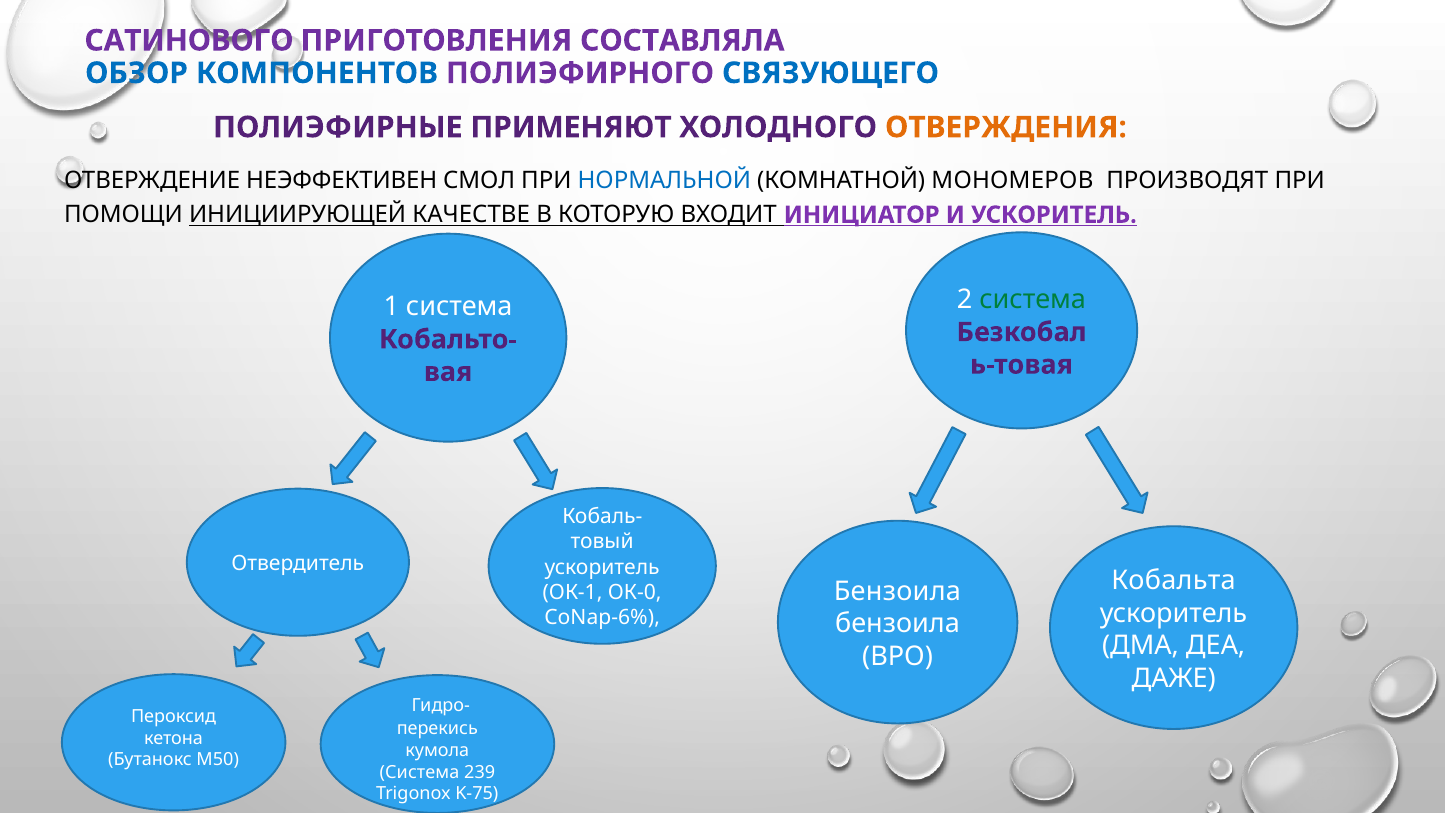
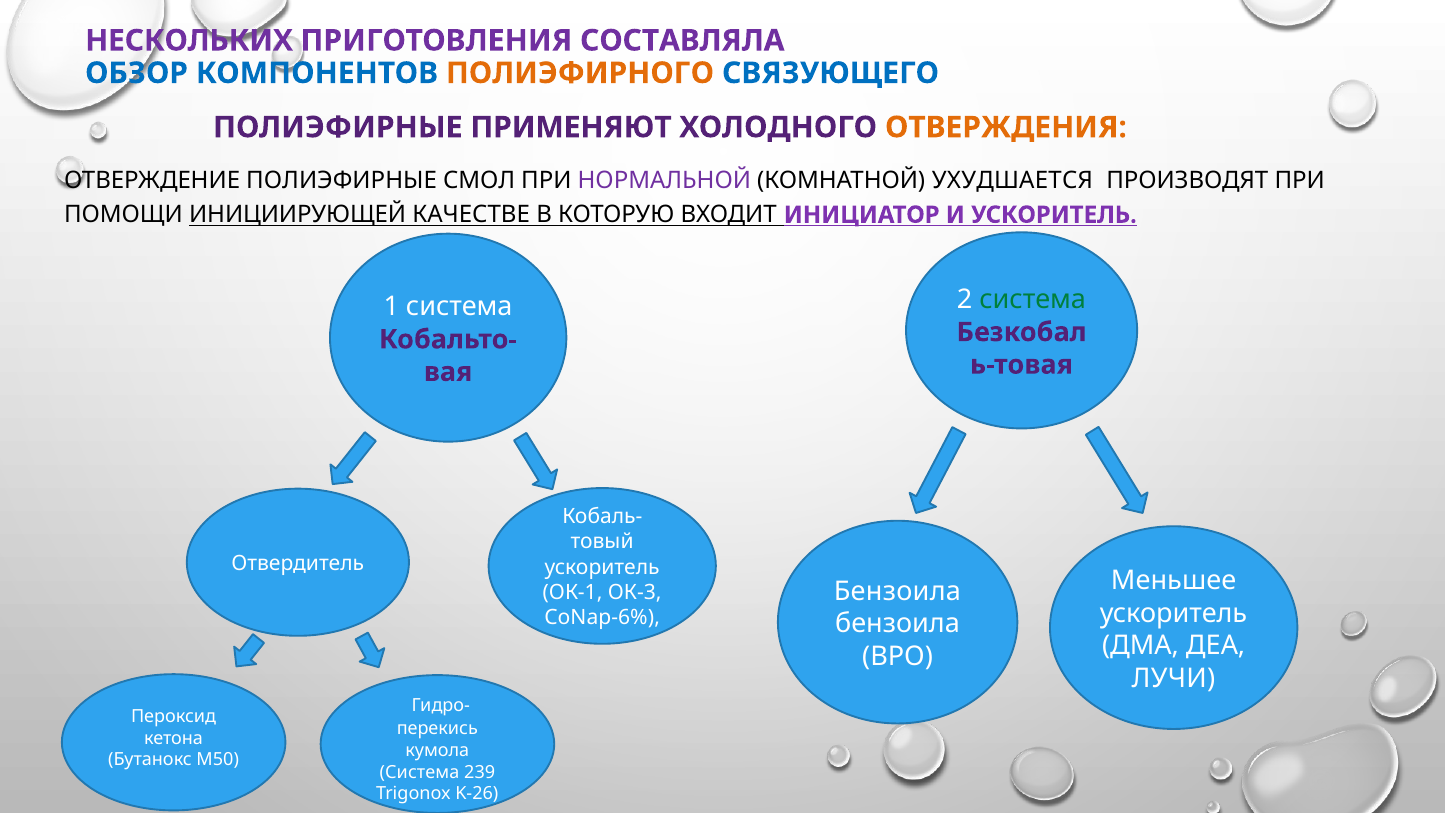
САТИНОВОГО: САТИНОВОГО -> НЕСКОЛЬКИХ
ПОЛИЭФИРНОГО colour: purple -> orange
ОТВЕРЖДЕНИЕ НЕЭФФЕКТИВЕН: НЕЭФФЕКТИВЕН -> ПОЛИЭФИРНЫЕ
НОРМАЛЬНОЙ colour: blue -> purple
МОНОМЕРОВ: МОНОМЕРОВ -> УХУДШАЕТСЯ
Кобальта: Кобальта -> Меньшее
ОК-0: ОК-0 -> ОК-3
ДАЖЕ: ДАЖЕ -> ЛУЧИ
K-75: K-75 -> K-26
